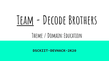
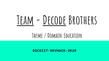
Decode underline: none -> present
